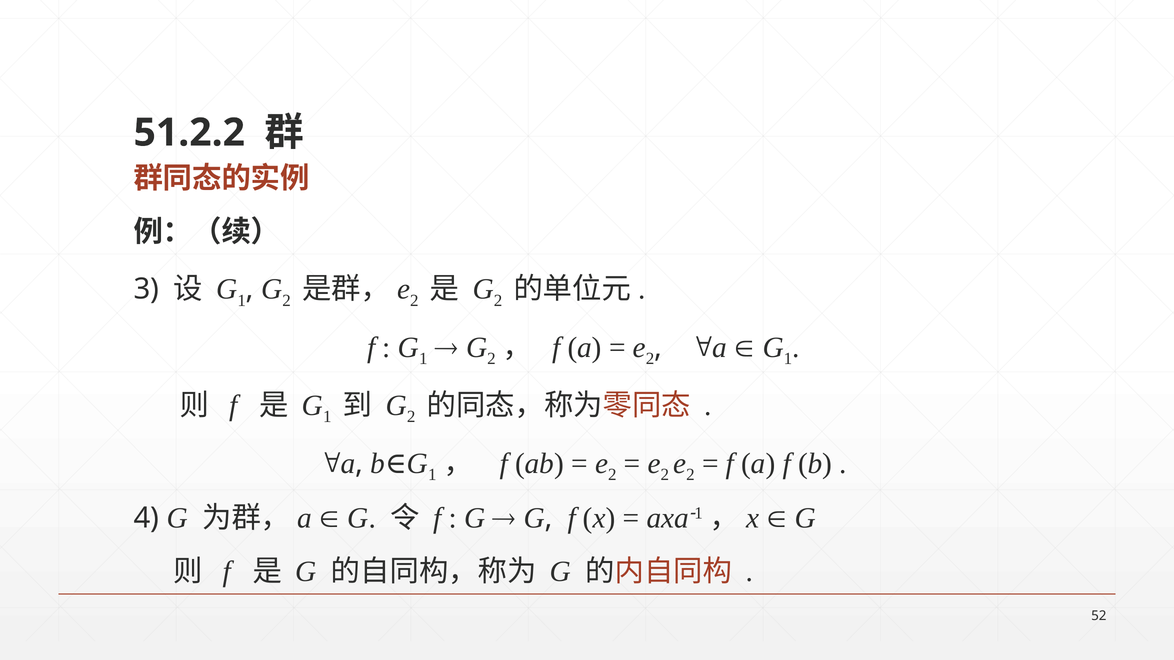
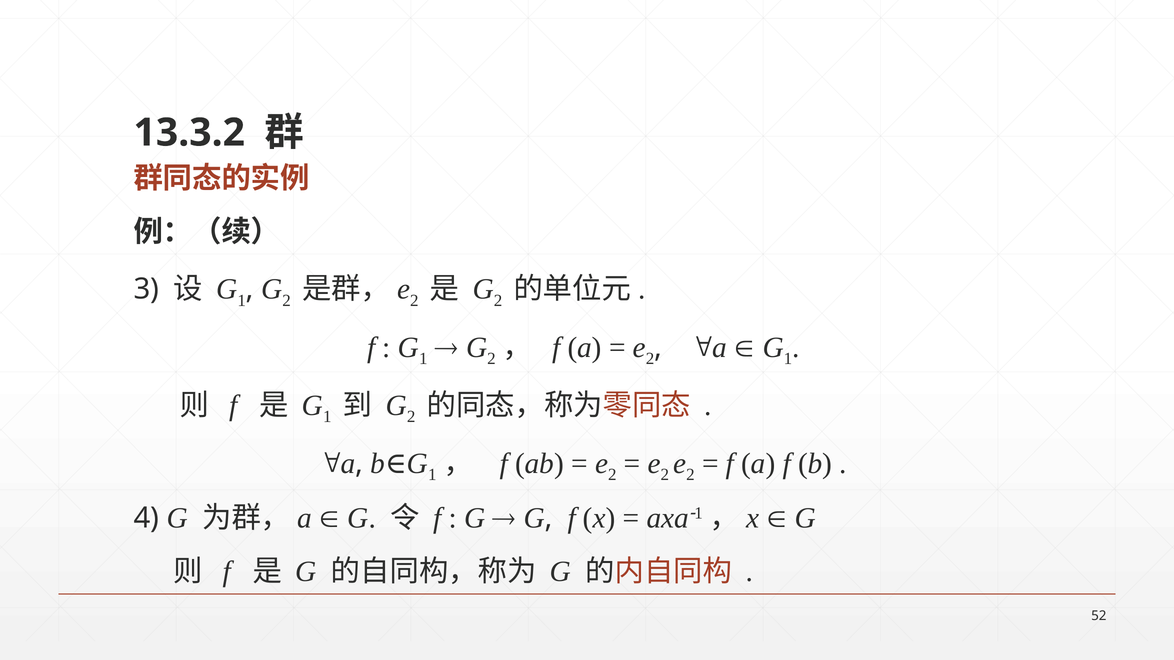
51.2.2: 51.2.2 -> 13.3.2
